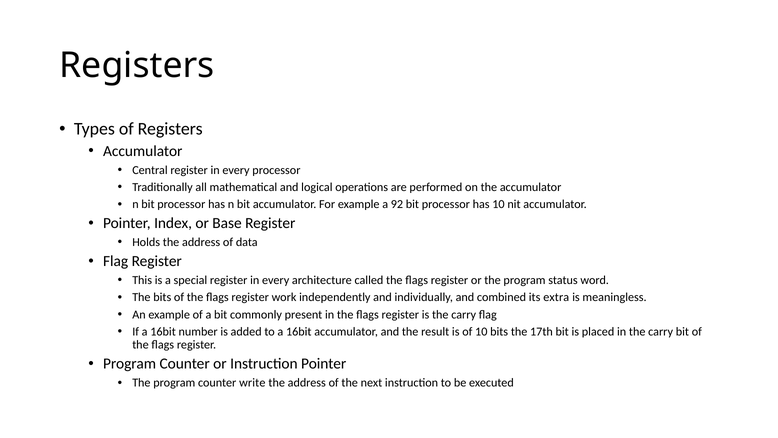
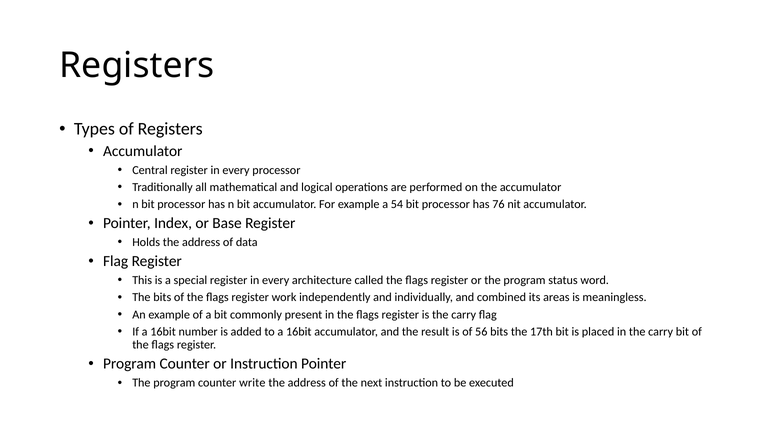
92: 92 -> 54
has 10: 10 -> 76
extra: extra -> areas
of 10: 10 -> 56
